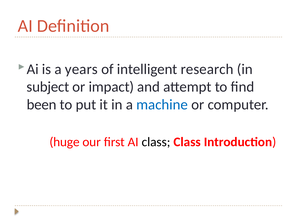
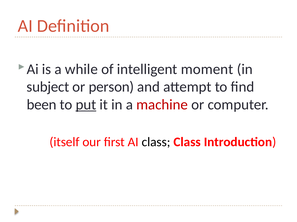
years: years -> while
research: research -> moment
impact: impact -> person
put underline: none -> present
machine colour: blue -> red
huge: huge -> itself
